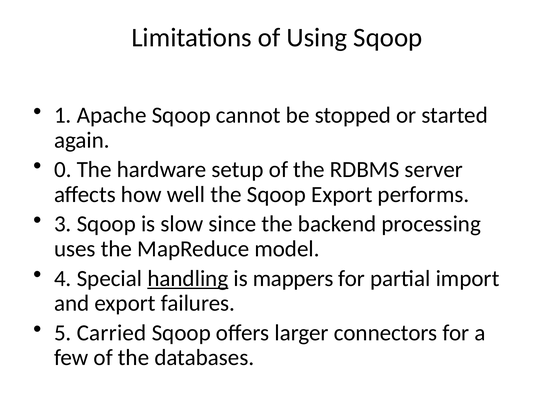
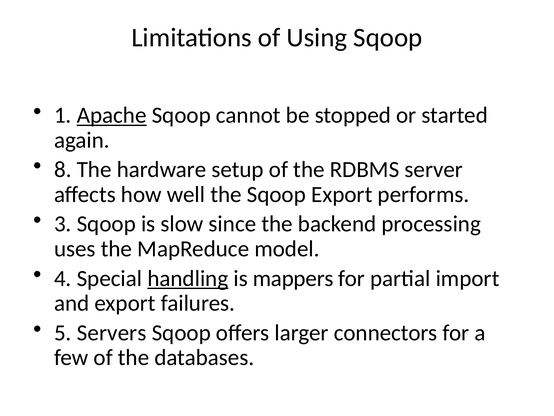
Apache underline: none -> present
0: 0 -> 8
Carried: Carried -> Servers
